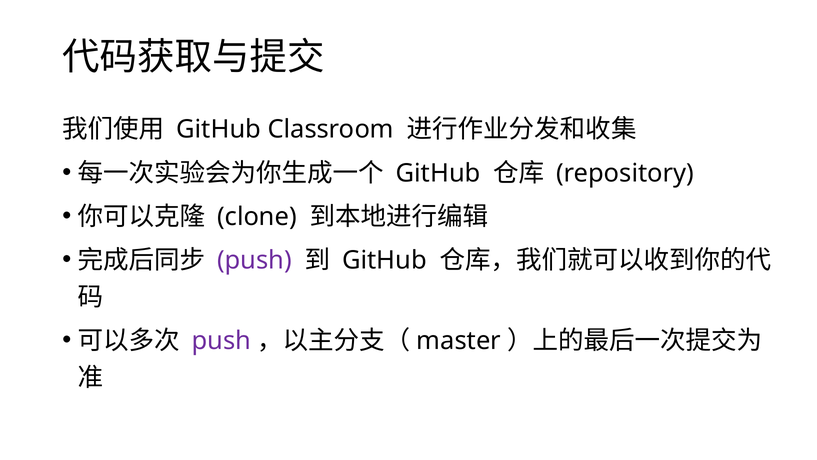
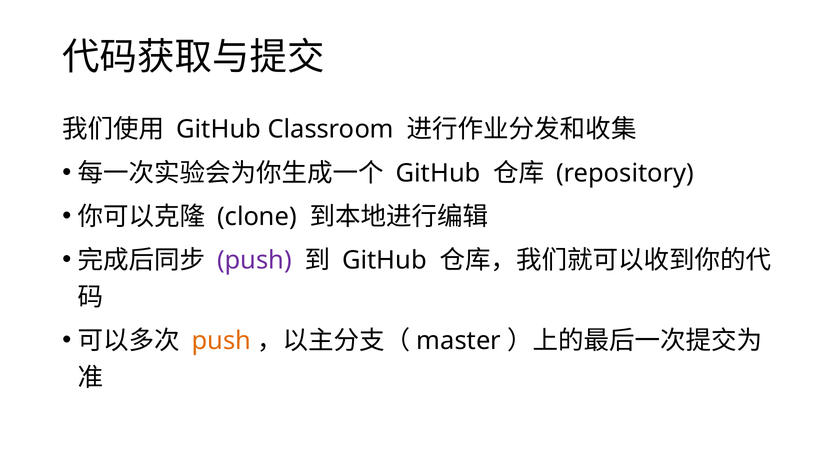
push at (221, 340) colour: purple -> orange
